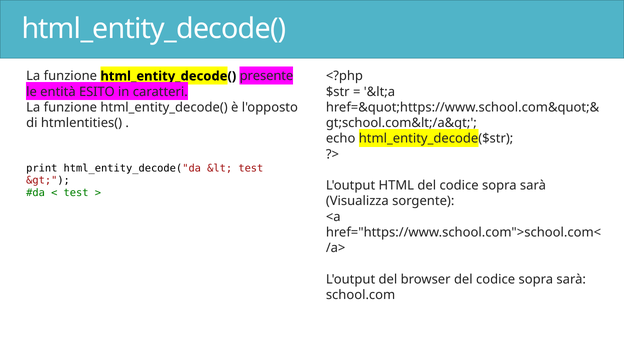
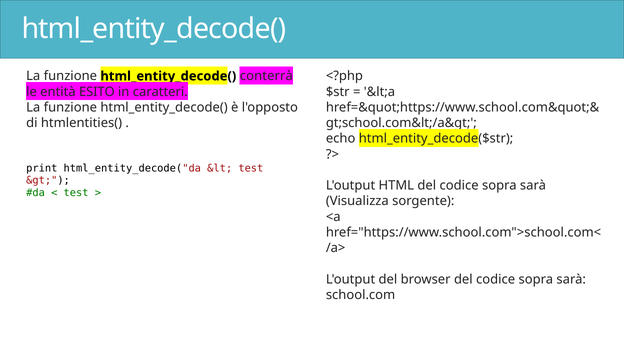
presente: presente -> conterrà
